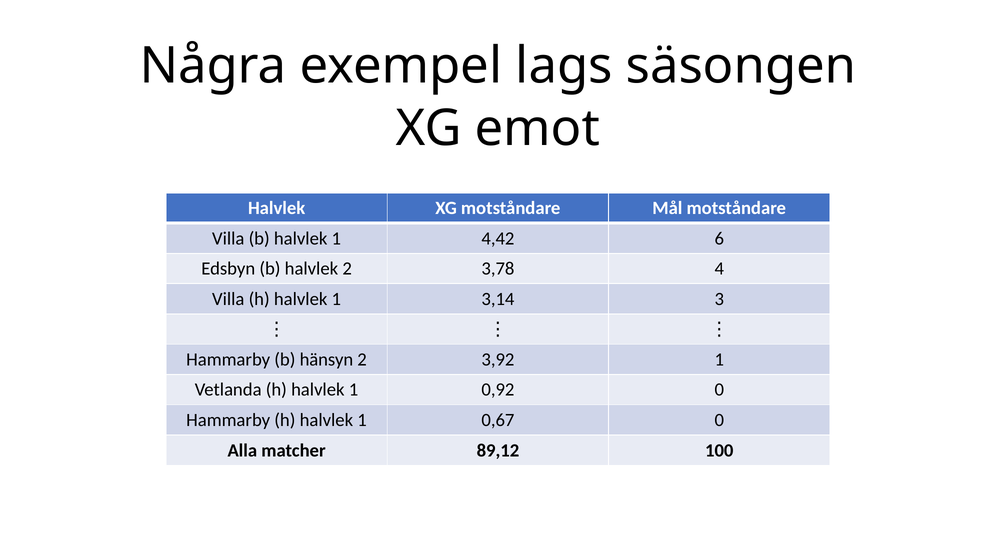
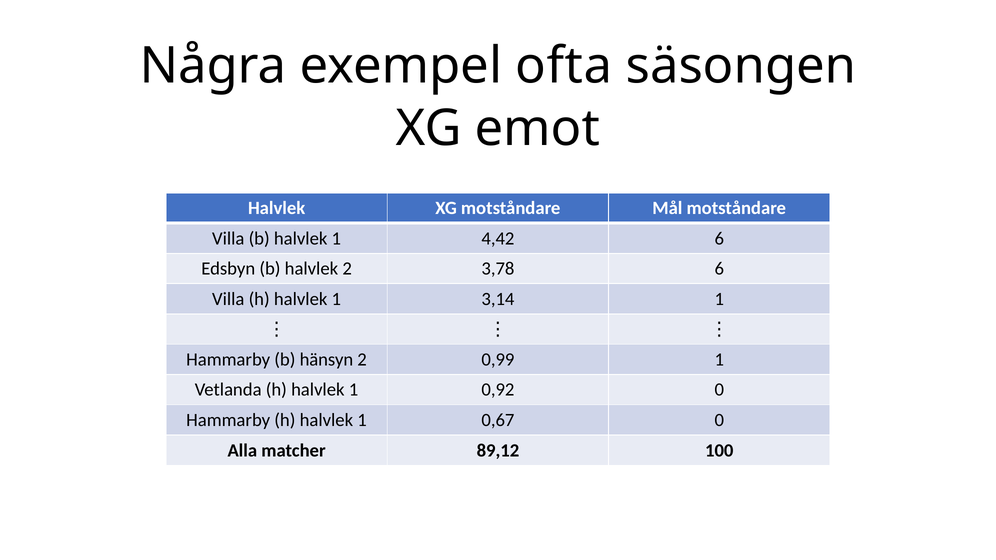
lags: lags -> ofta
3,78 4: 4 -> 6
3,14 3: 3 -> 1
3,92: 3,92 -> 0,99
